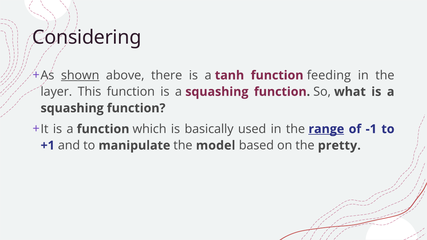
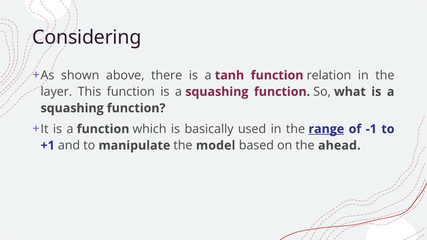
shown underline: present -> none
feeding: feeding -> relation
pretty: pretty -> ahead
